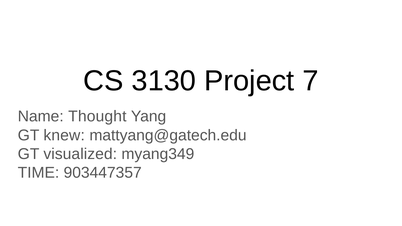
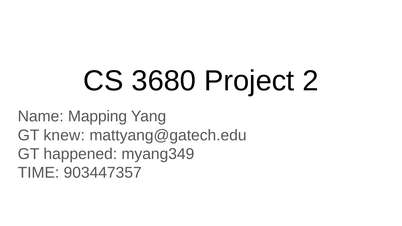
3130: 3130 -> 3680
7: 7 -> 2
Thought: Thought -> Mapping
visualized: visualized -> happened
